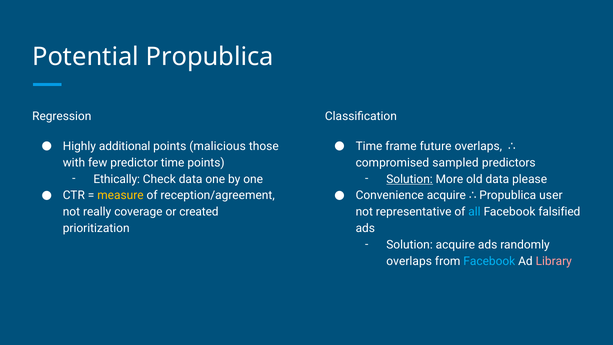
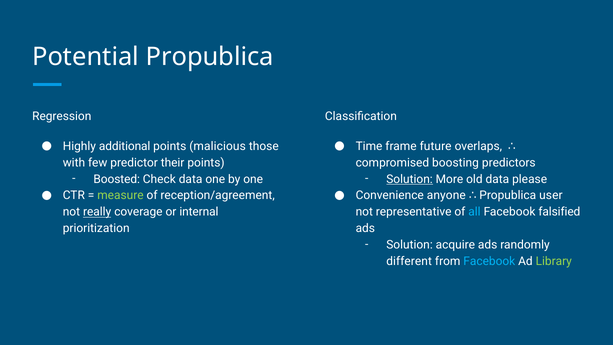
predictor time: time -> their
sampled: sampled -> boosting
Ethically: Ethically -> Boosted
measure colour: yellow -> light green
Convenience acquire: acquire -> anyone
really underline: none -> present
created: created -> internal
overlaps at (409, 261): overlaps -> different
Library colour: pink -> light green
